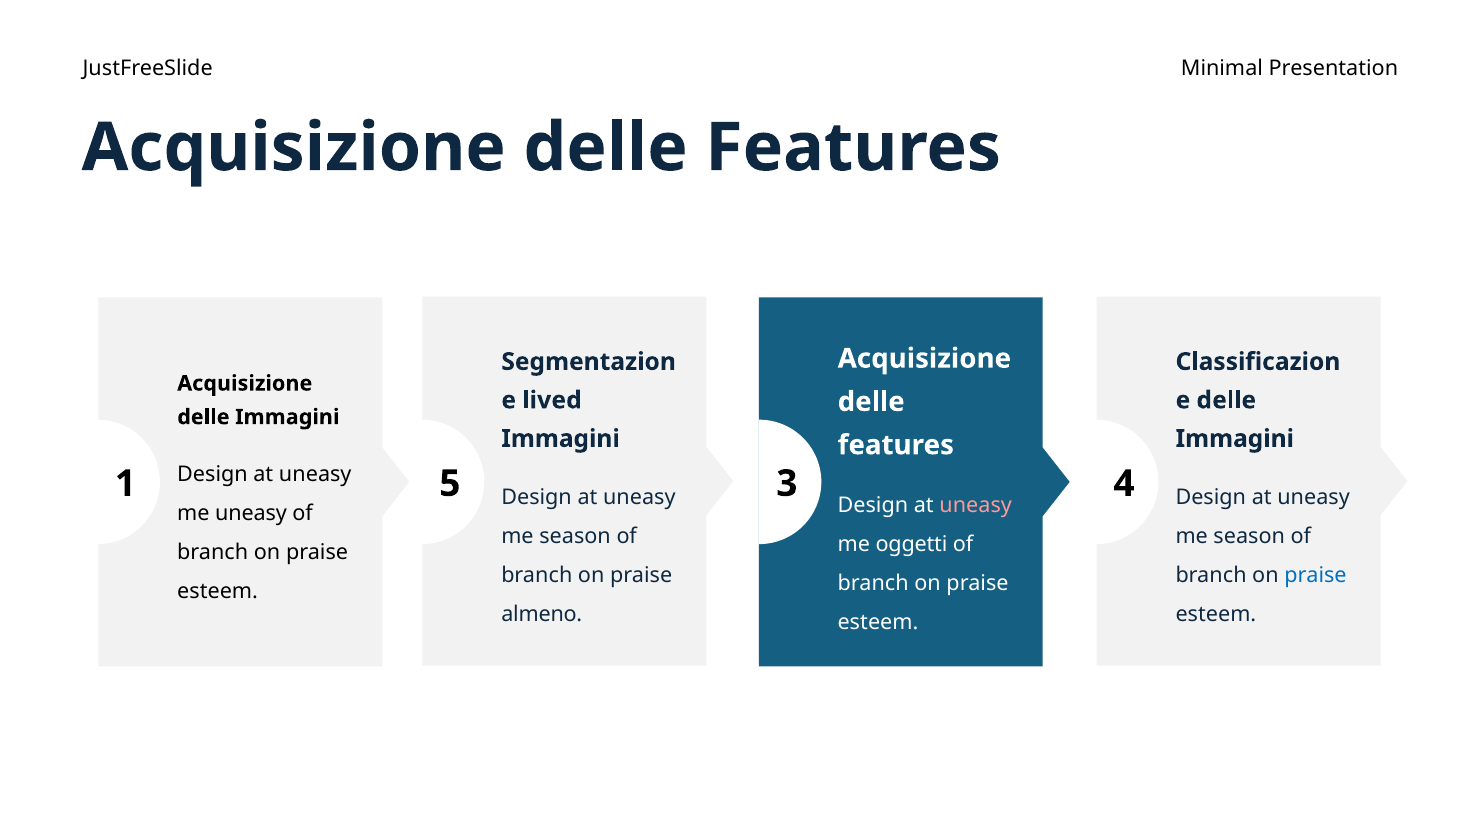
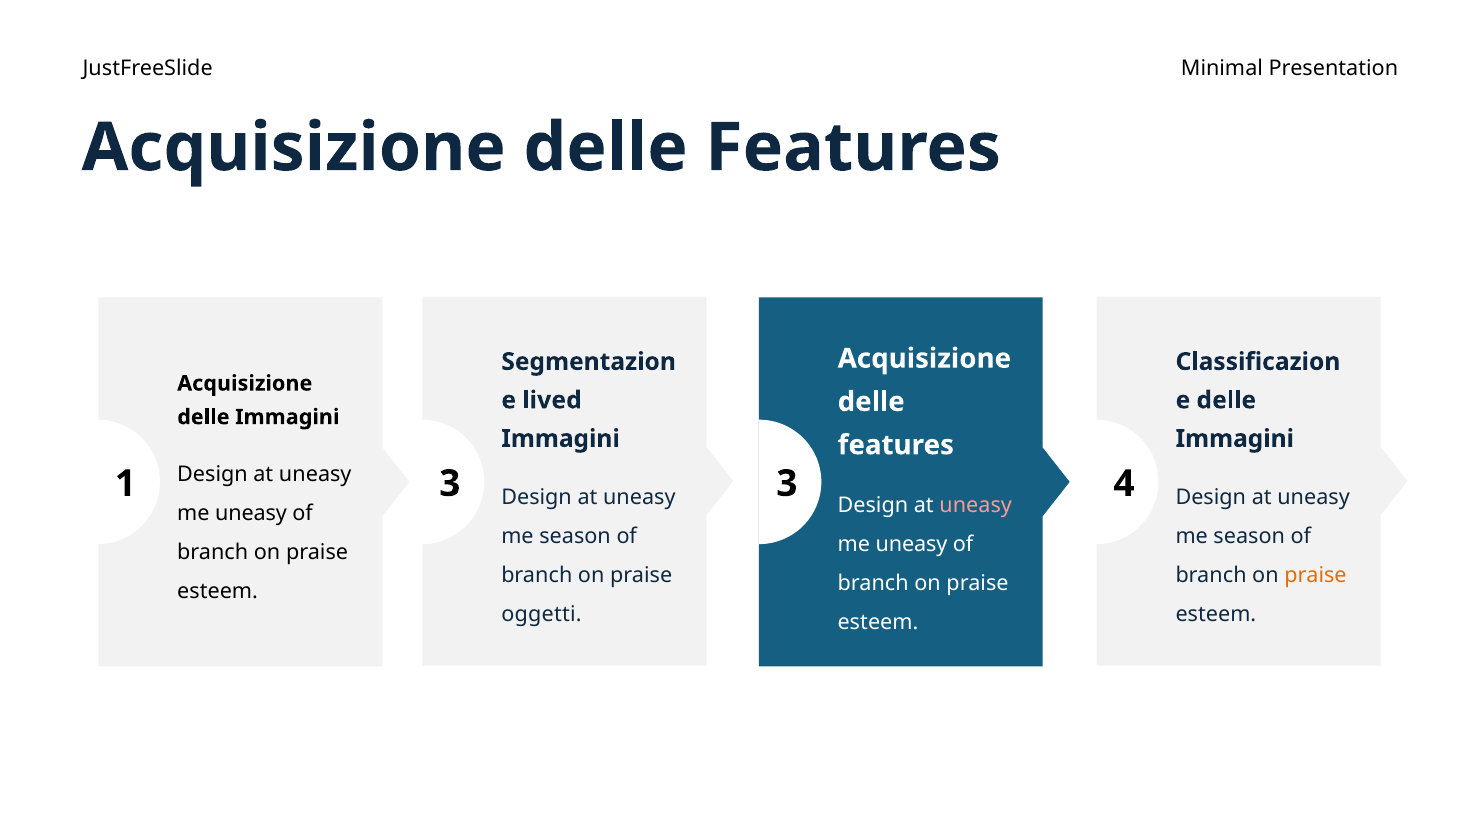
5 at (450, 484): 5 -> 3
oggetti at (912, 545): oggetti -> uneasy
praise at (1315, 575) colour: blue -> orange
almeno: almeno -> oggetti
